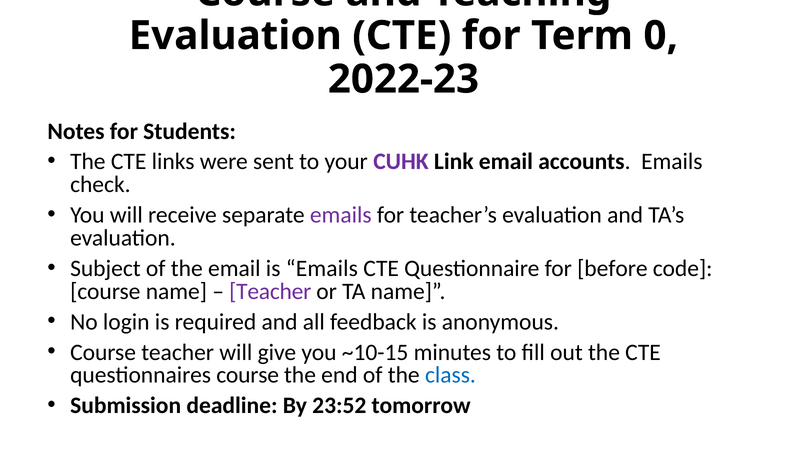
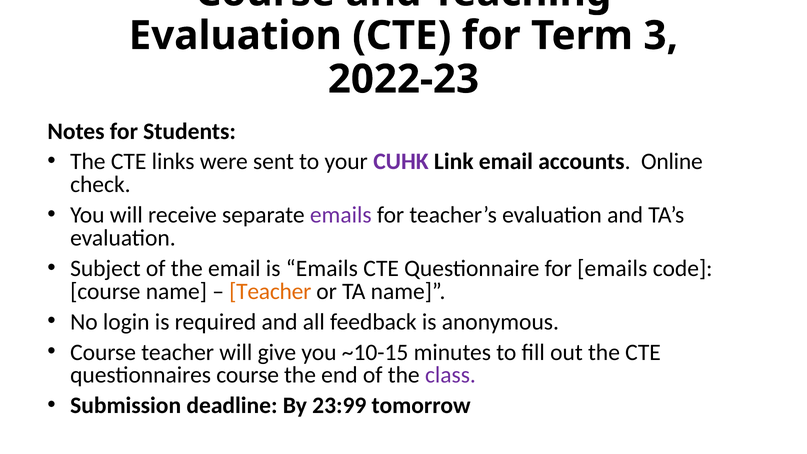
0: 0 -> 3
accounts Emails: Emails -> Online
for before: before -> emails
Teacher at (270, 291) colour: purple -> orange
class colour: blue -> purple
23:52: 23:52 -> 23:99
